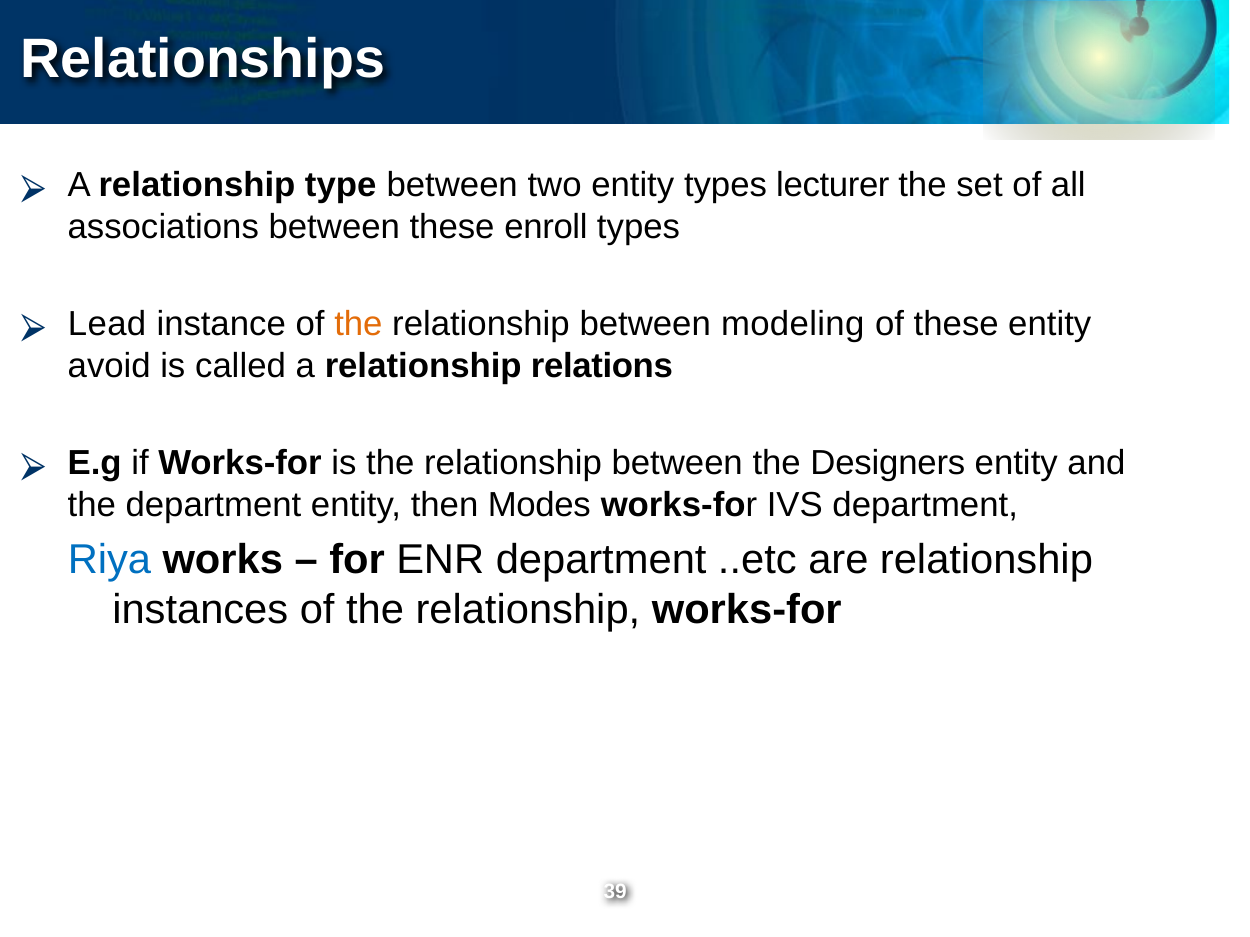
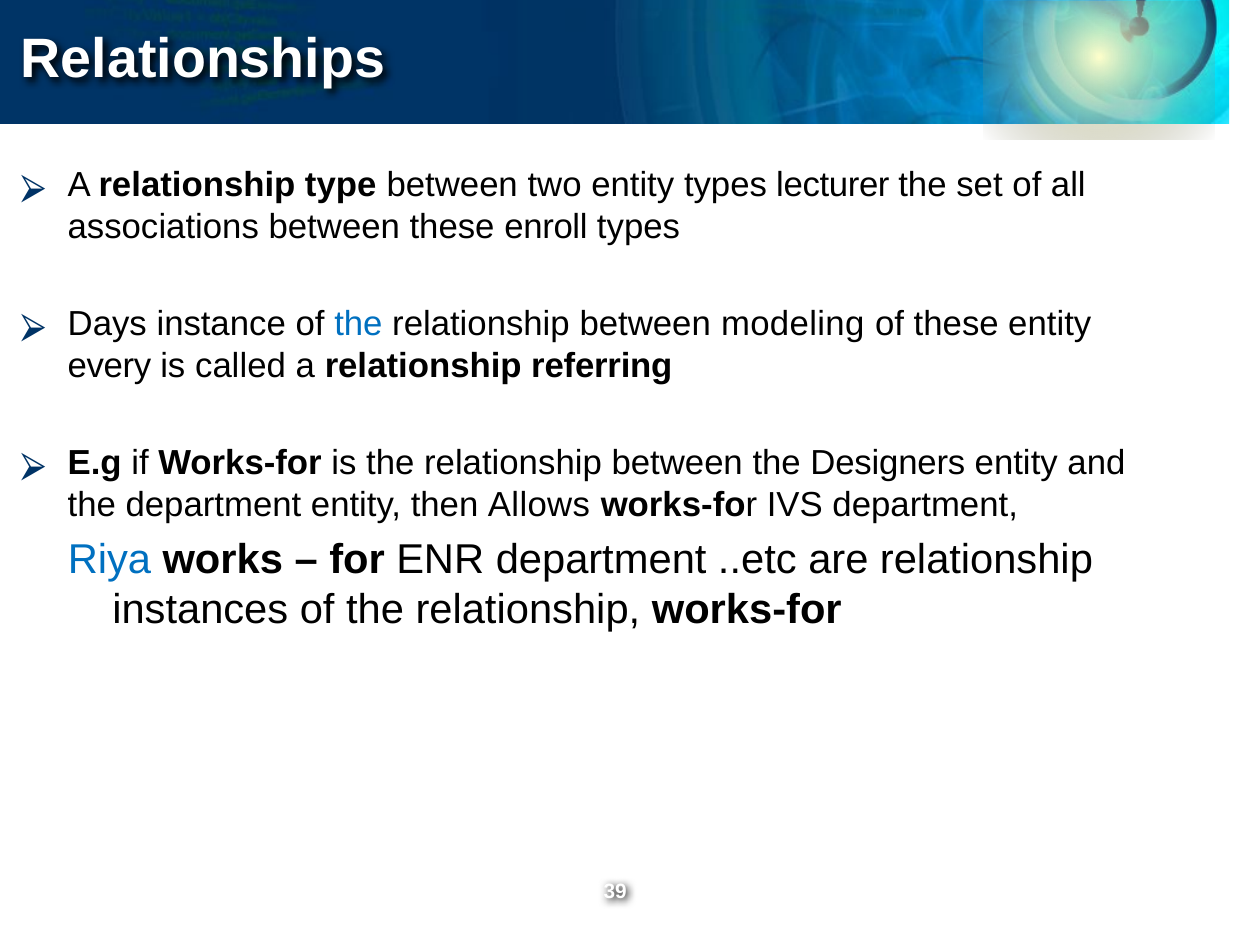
Lead: Lead -> Days
the at (358, 325) colour: orange -> blue
avoid: avoid -> every
relations: relations -> referring
Modes: Modes -> Allows
